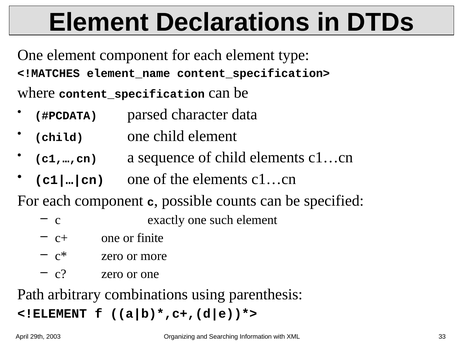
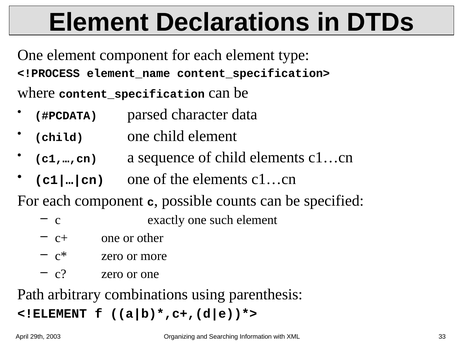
<!MATCHES: <!MATCHES -> <!PROCESS
finite: finite -> other
